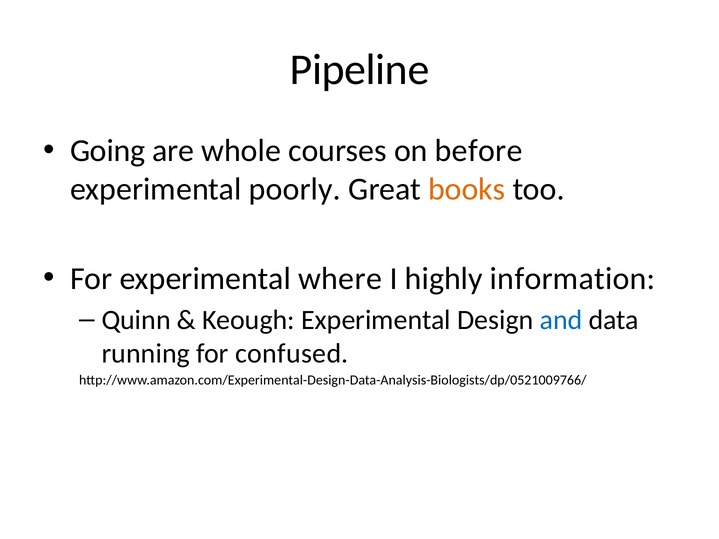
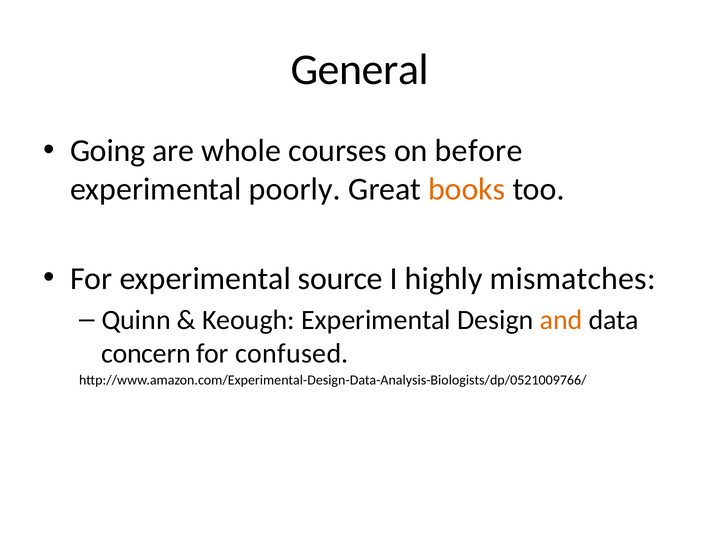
Pipeline: Pipeline -> General
where: where -> source
information: information -> mismatches
and colour: blue -> orange
running: running -> concern
